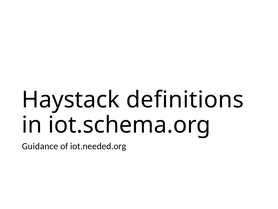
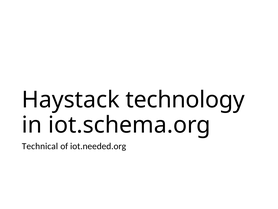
definitions: definitions -> technology
Guidance: Guidance -> Technical
